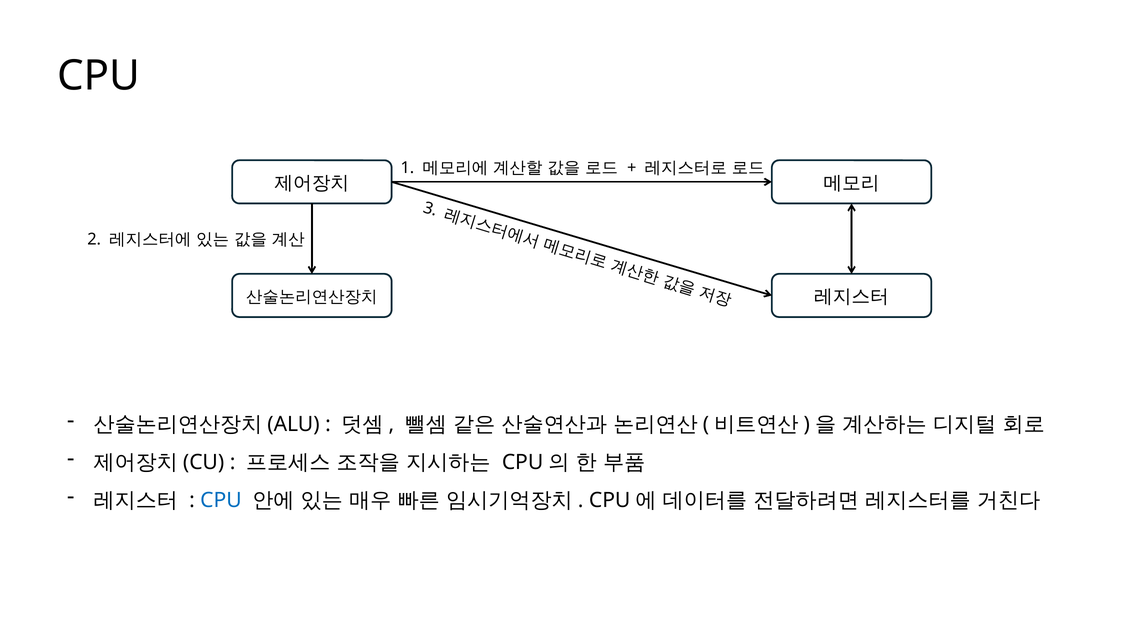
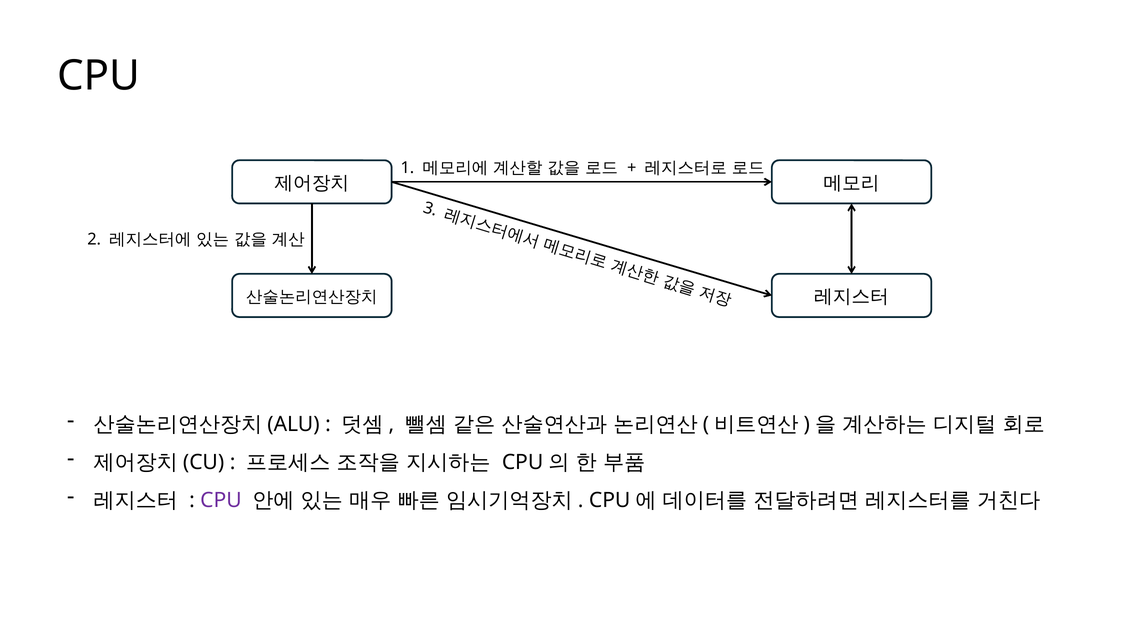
CPU at (221, 500) colour: blue -> purple
